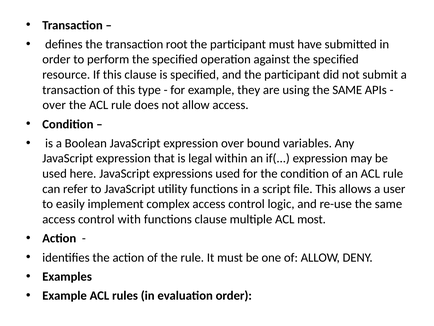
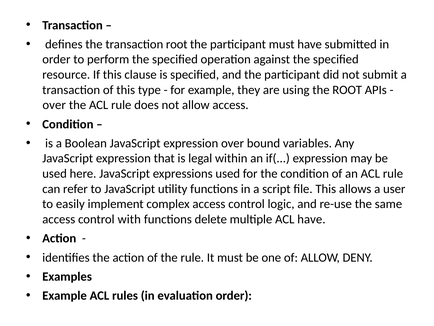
using the SAME: SAME -> ROOT
functions clause: clause -> delete
ACL most: most -> have
